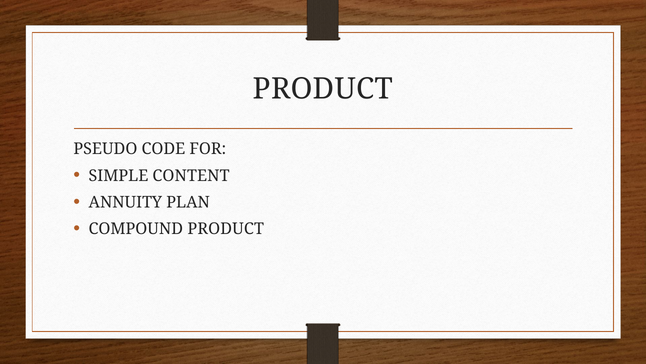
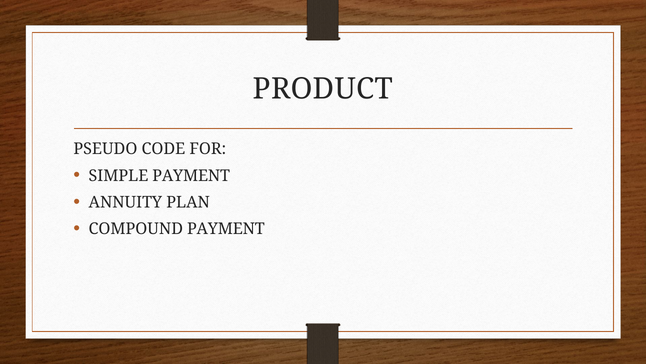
SIMPLE CONTENT: CONTENT -> PAYMENT
COMPOUND PRODUCT: PRODUCT -> PAYMENT
